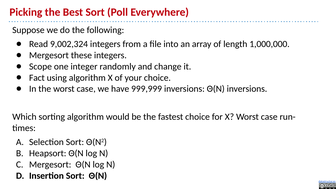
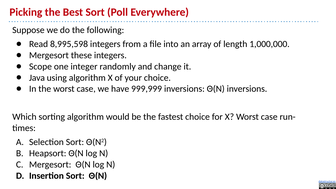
9,002,324: 9,002,324 -> 8,995,598
Fact: Fact -> Java
